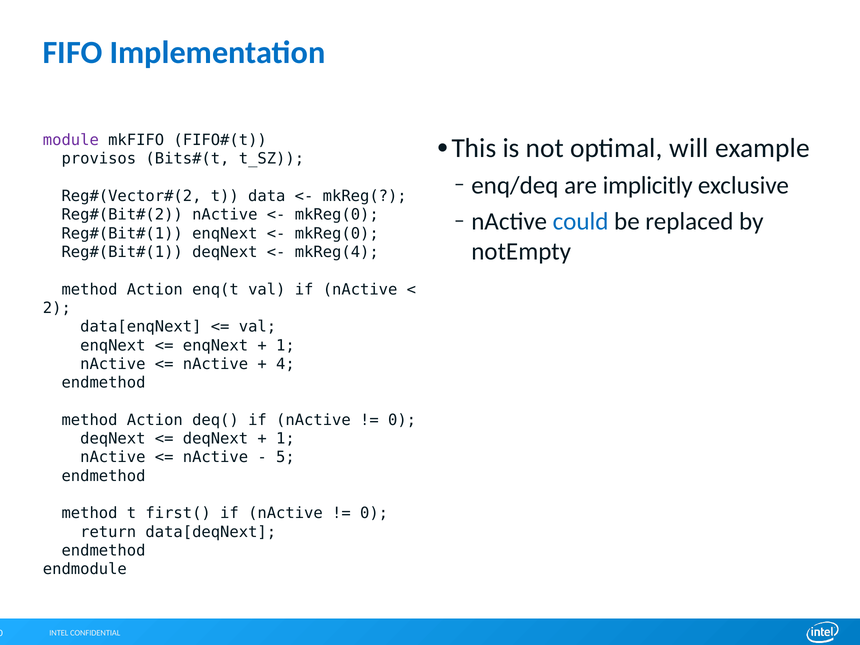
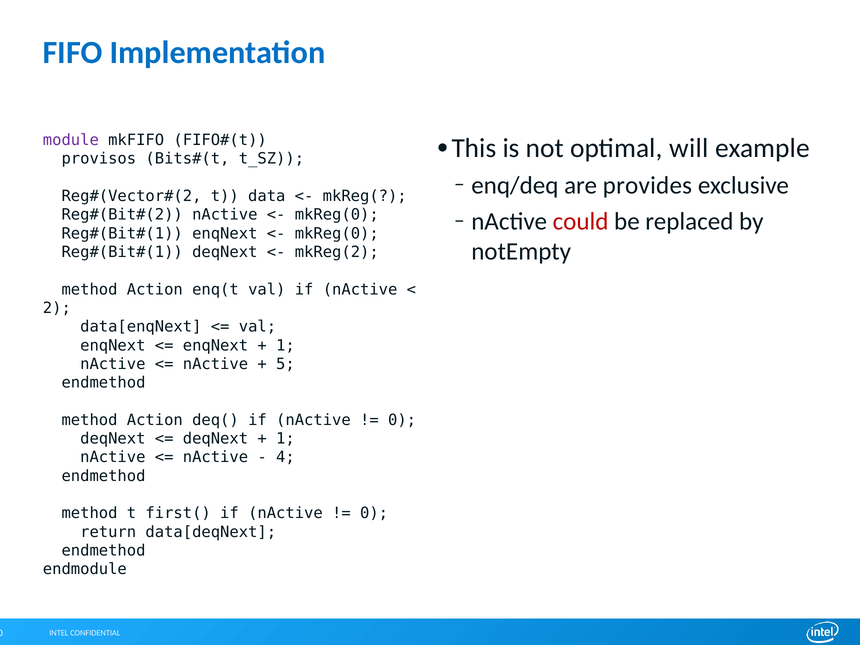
implicitly: implicitly -> provides
could colour: blue -> red
mkReg(4: mkReg(4 -> mkReg(2
4: 4 -> 5
5: 5 -> 4
